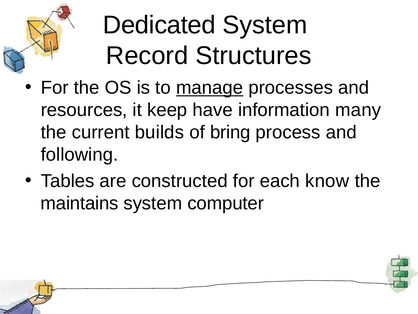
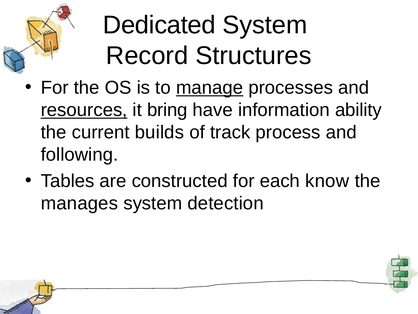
resources underline: none -> present
keep: keep -> bring
many: many -> ability
bring: bring -> track
maintains: maintains -> manages
computer: computer -> detection
